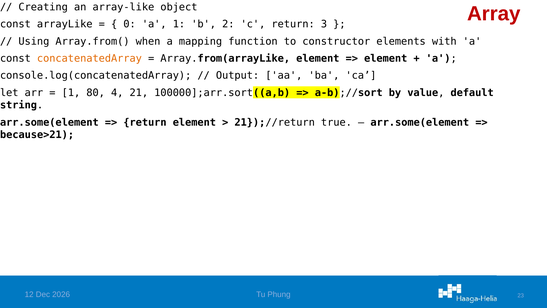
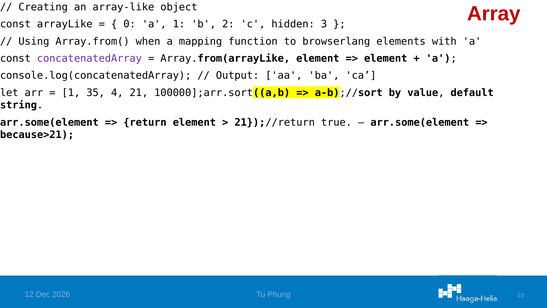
c return: return -> hidden
constructor: constructor -> browserlang
concatenatedArray colour: orange -> purple
80: 80 -> 35
